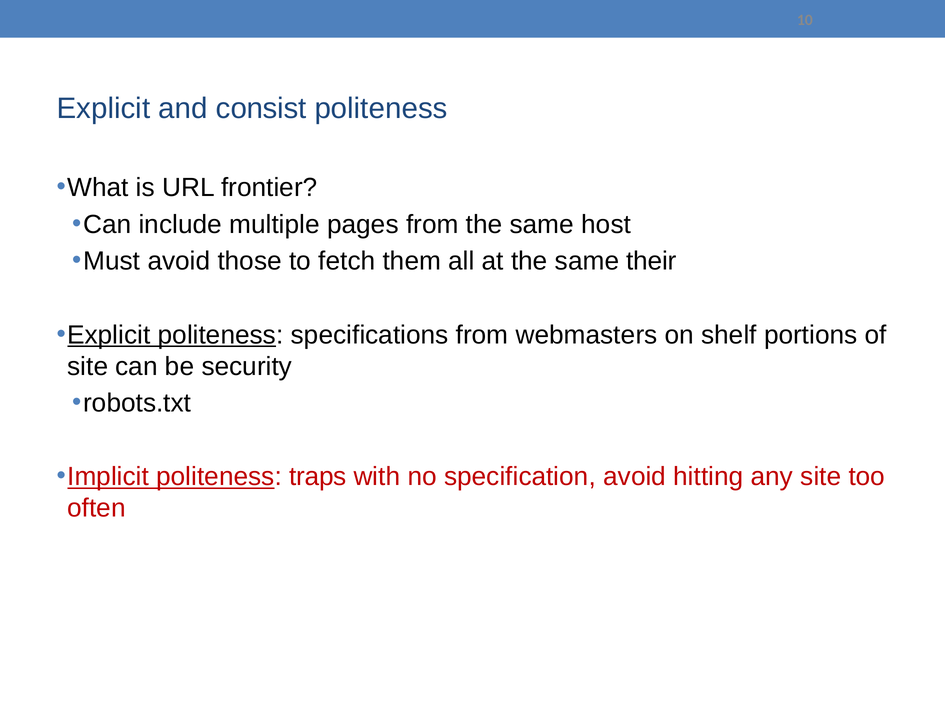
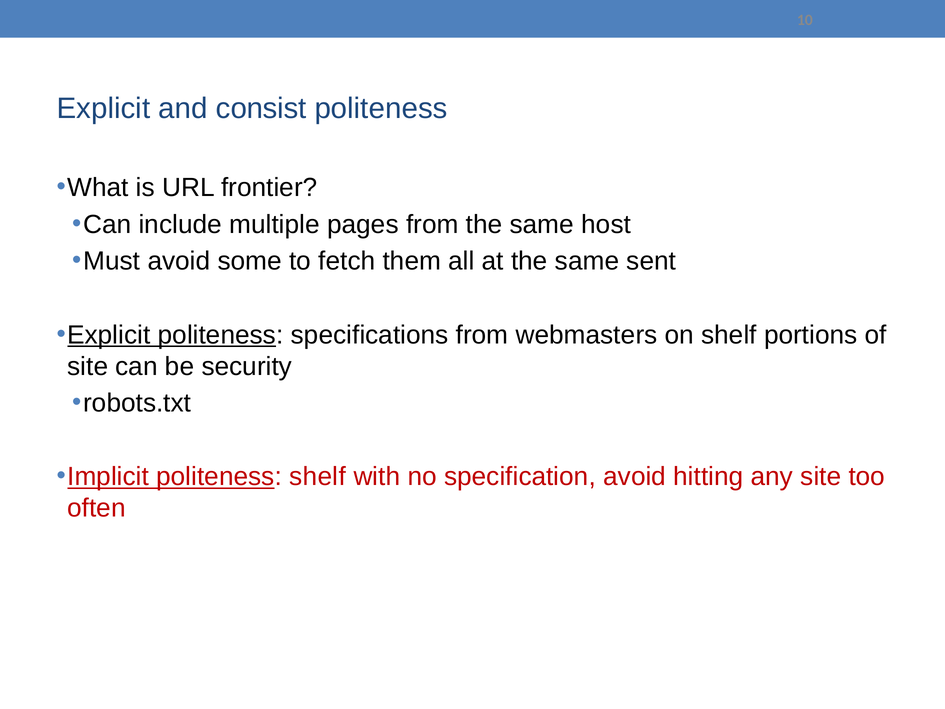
those: those -> some
their: their -> sent
politeness traps: traps -> shelf
